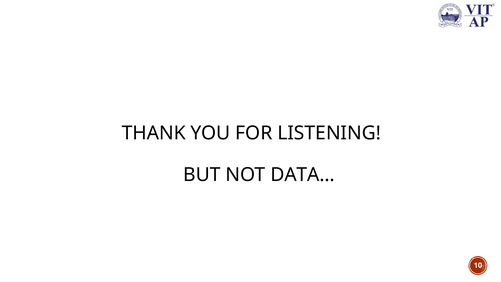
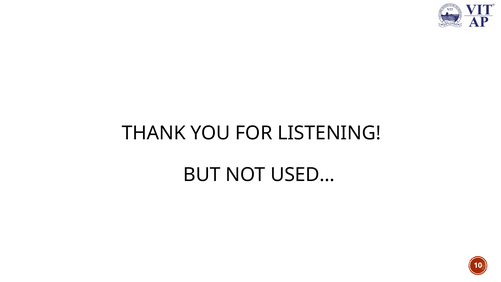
DATA…: DATA… -> USED…
